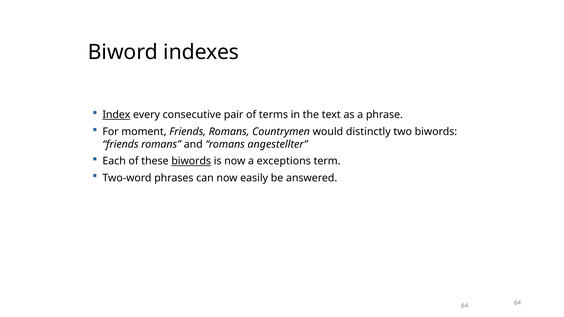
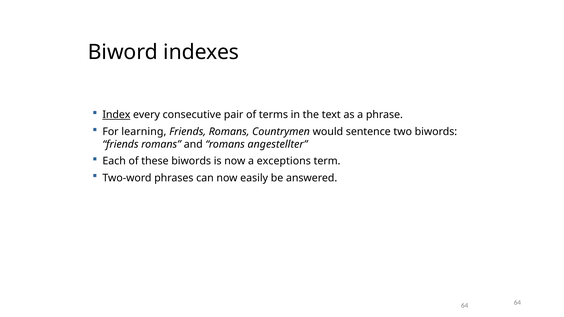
moment: moment -> learning
distinctly: distinctly -> sentence
biwords at (191, 161) underline: present -> none
